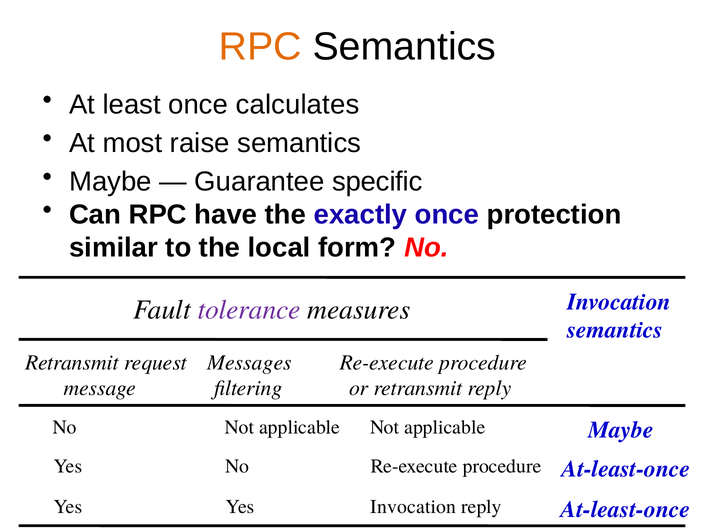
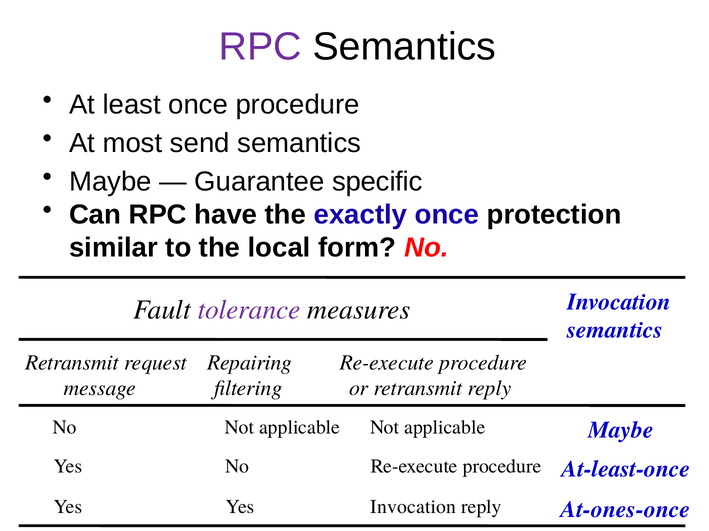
RPC at (260, 47) colour: orange -> purple
once calculates: calculates -> procedure
raise: raise -> send
Messages: Messages -> Repairing
reply At-least-once: At-least-once -> At-ones-once
